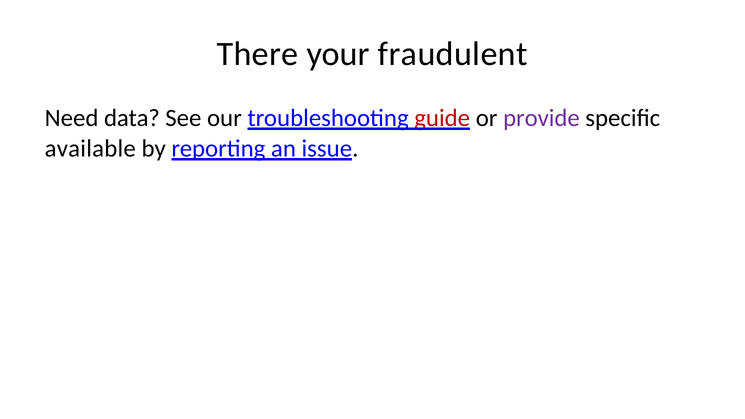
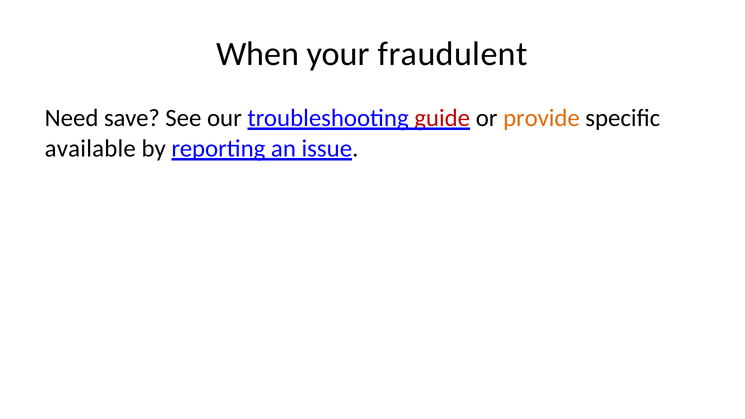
There: There -> When
data: data -> save
provide colour: purple -> orange
